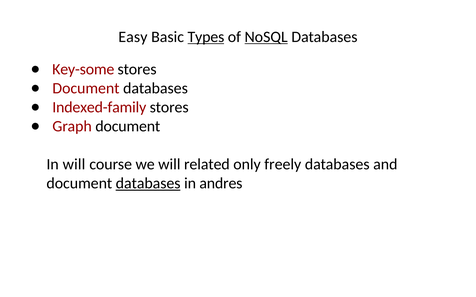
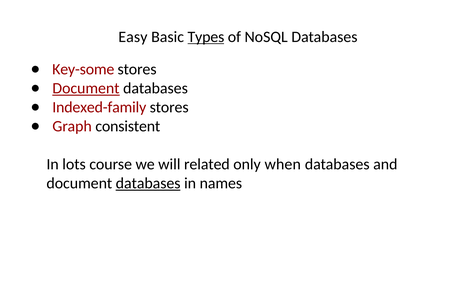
NoSQL underline: present -> none
Document at (86, 88) underline: none -> present
Graph document: document -> consistent
In will: will -> lots
freely: freely -> when
andres: andres -> names
